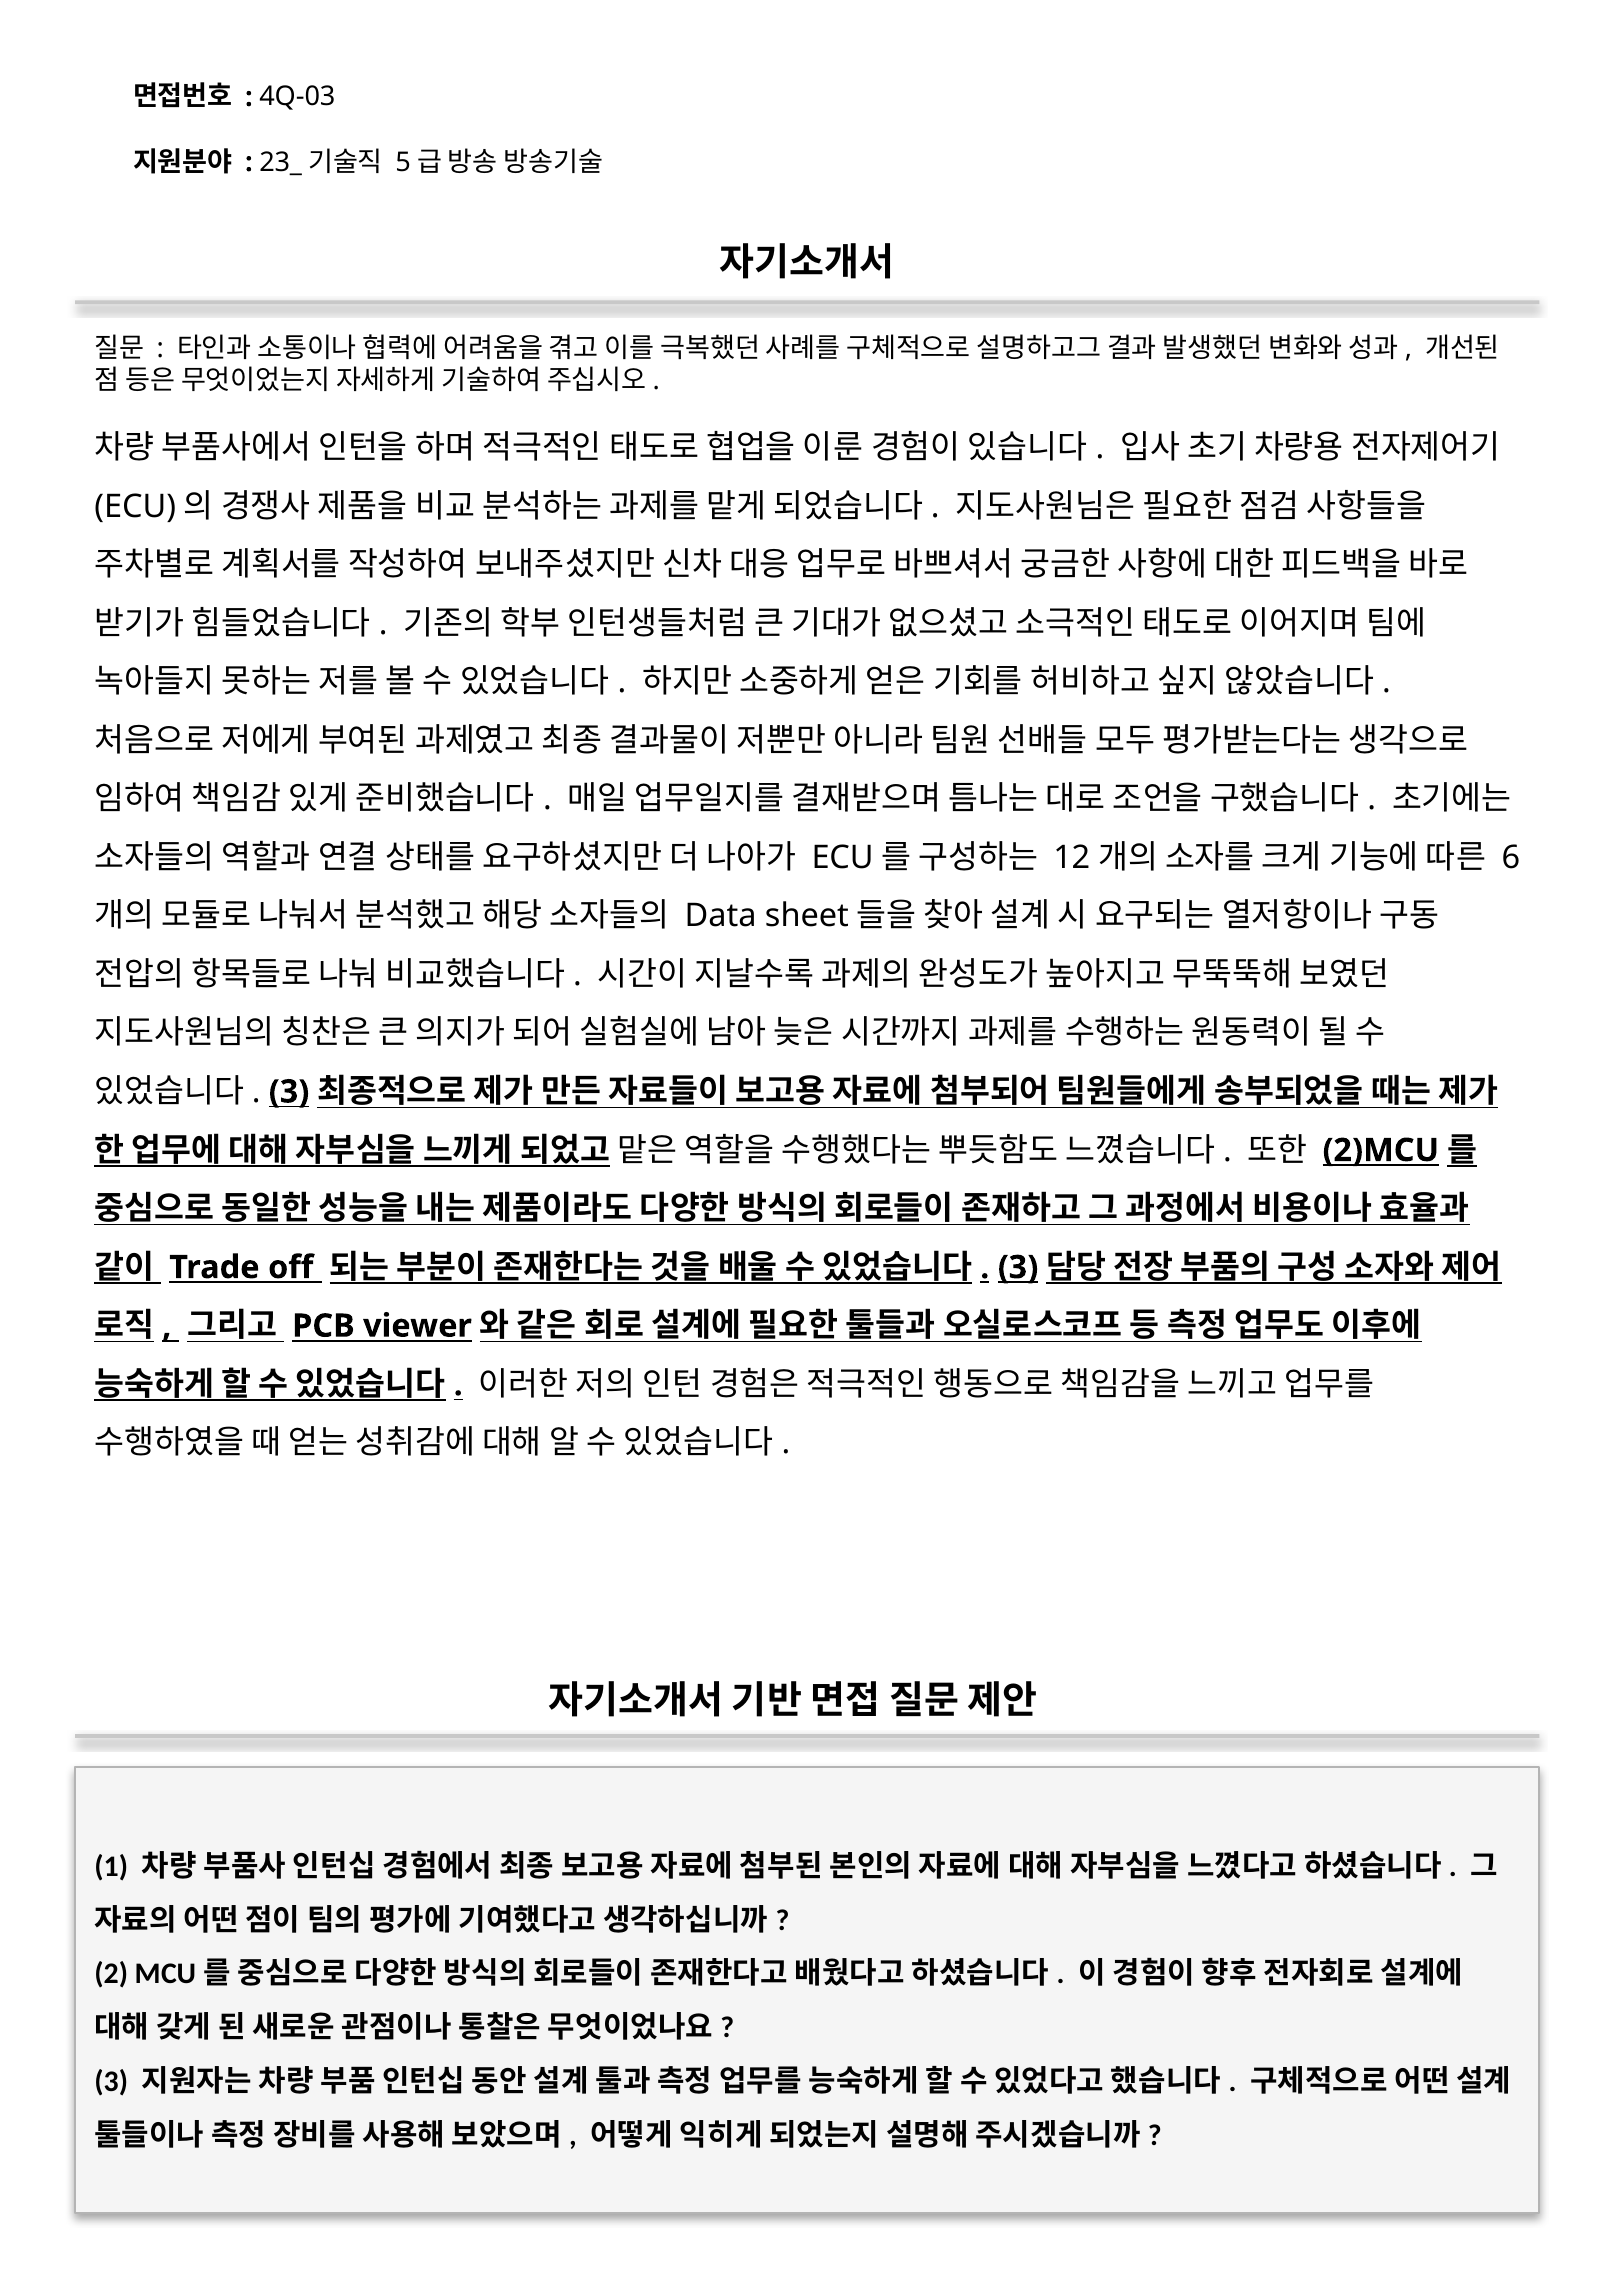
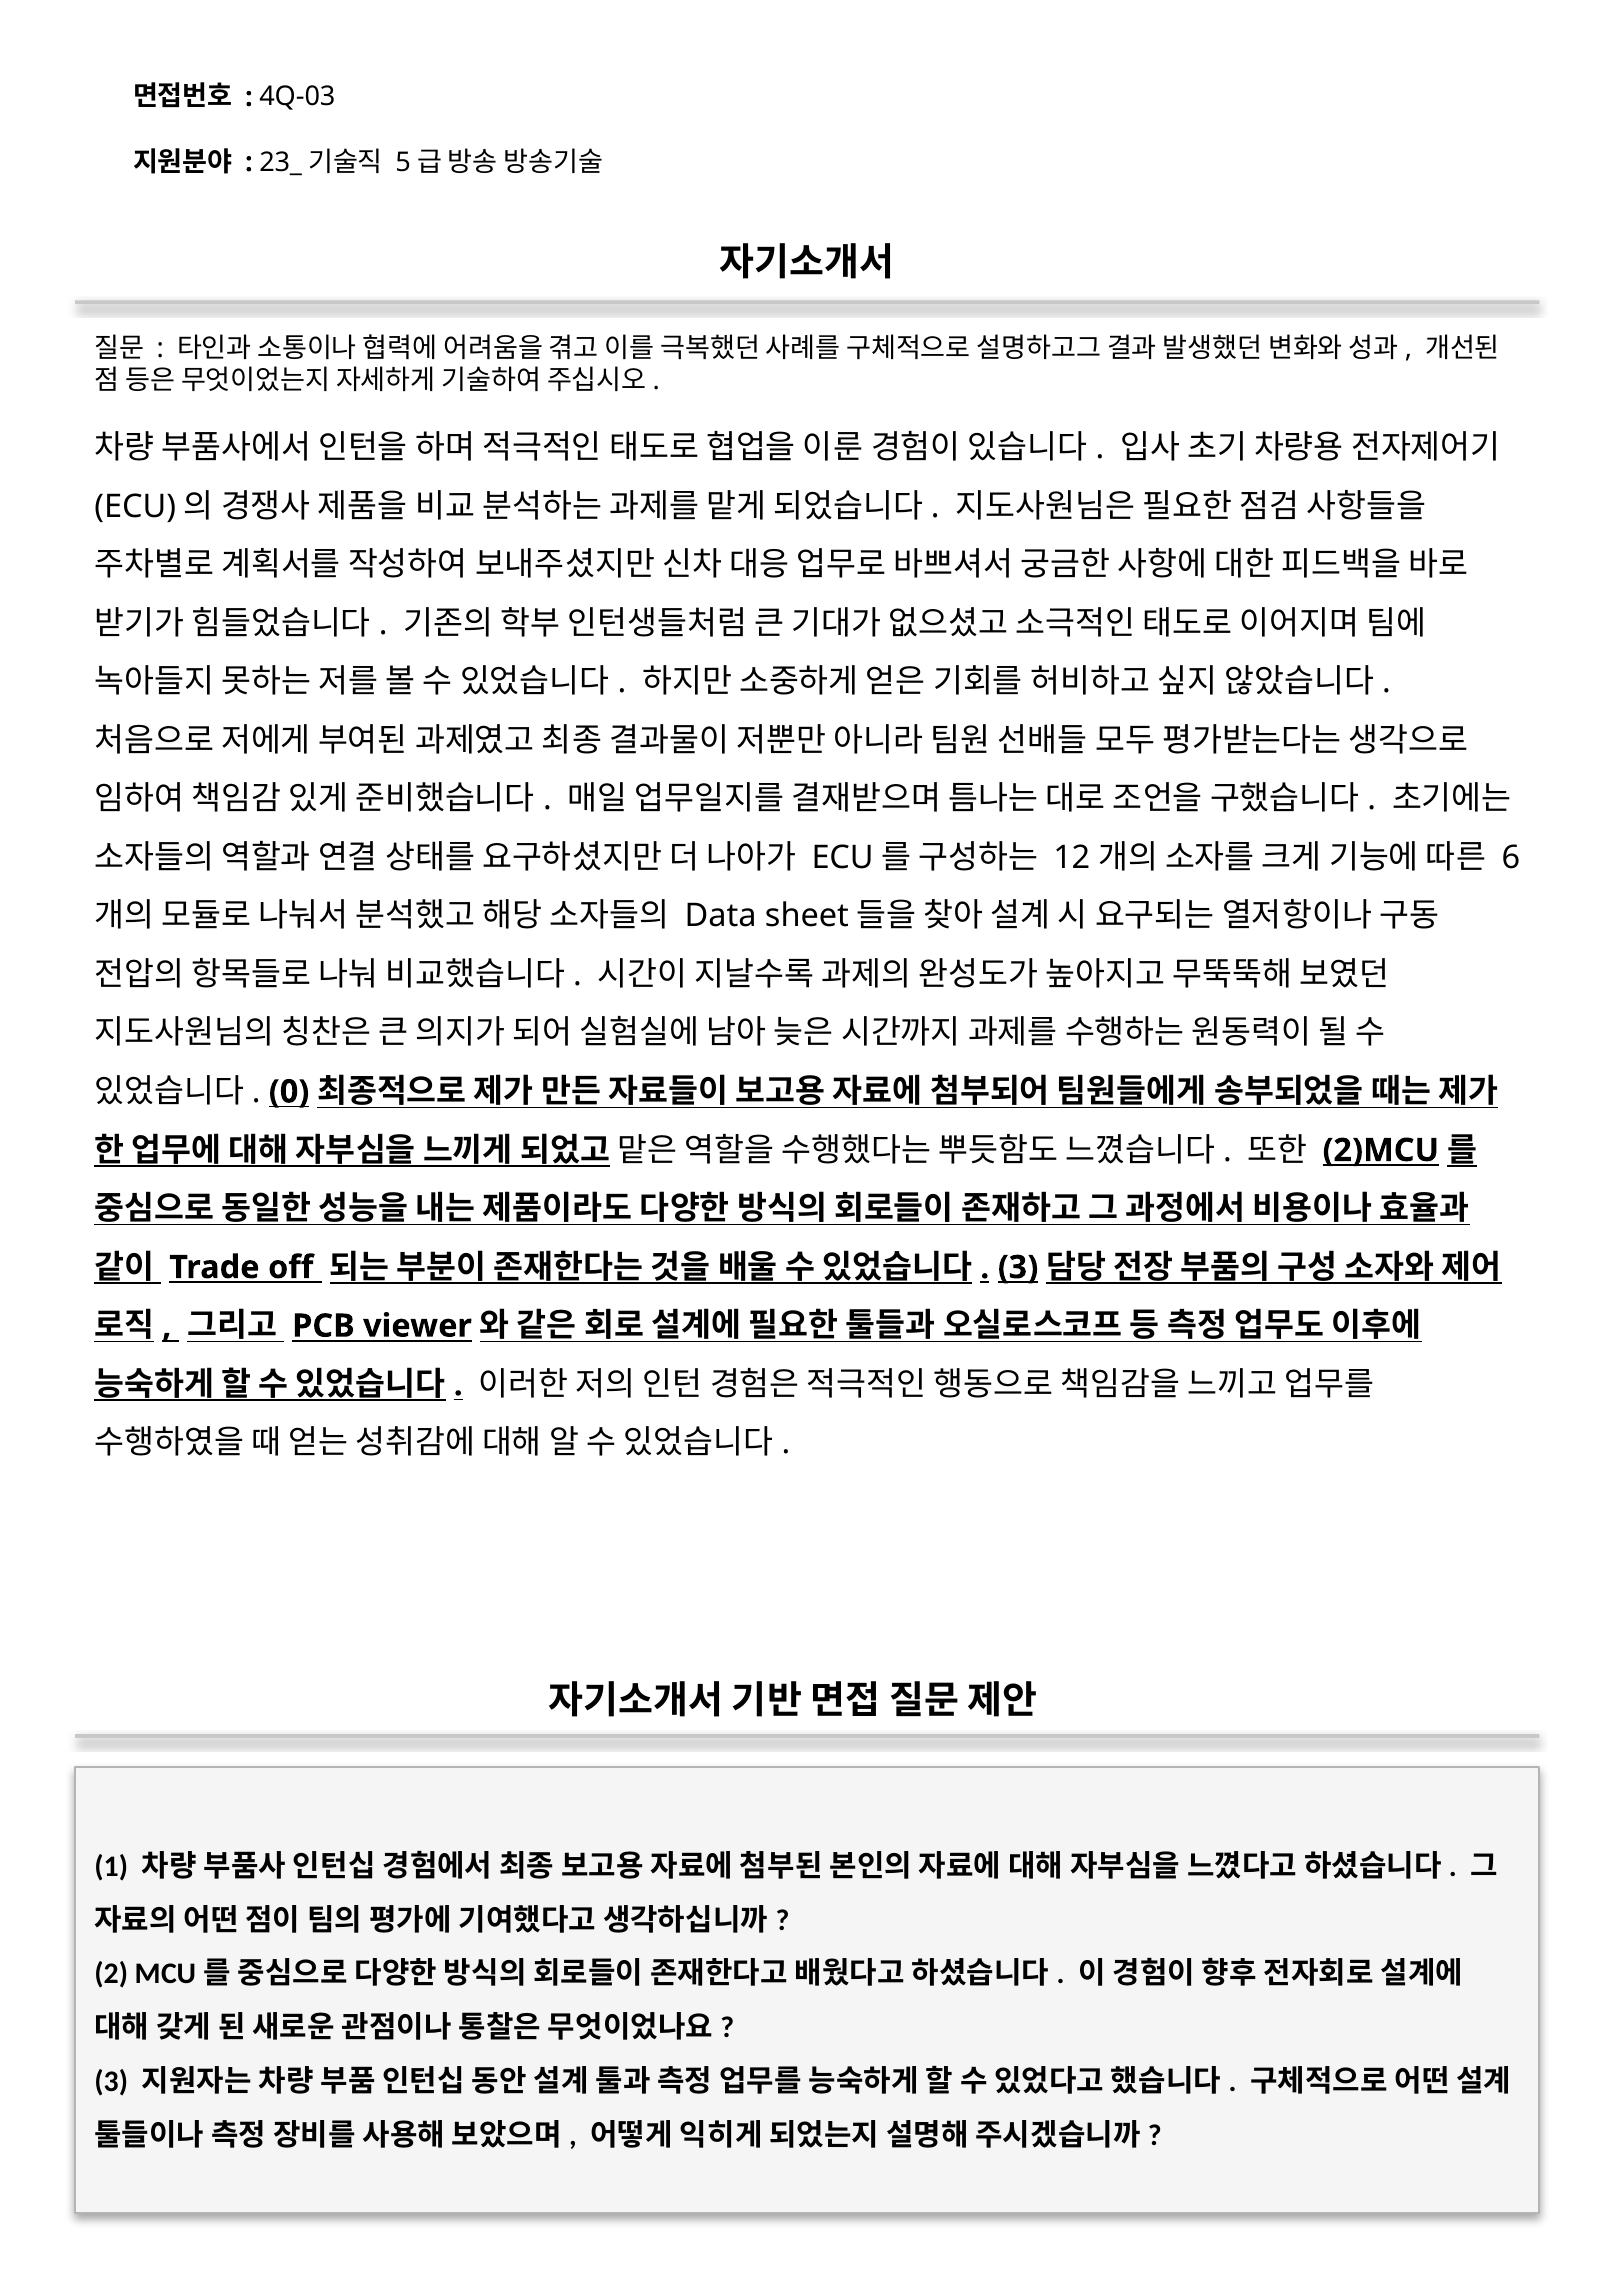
3 at (289, 1092): 3 -> 0
